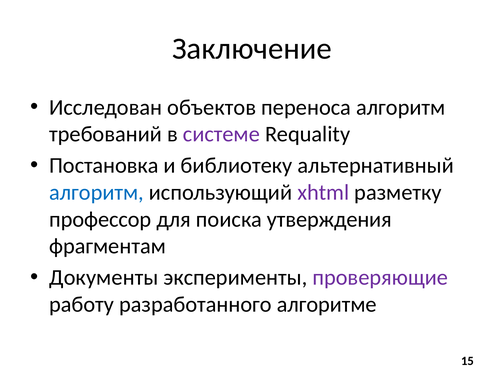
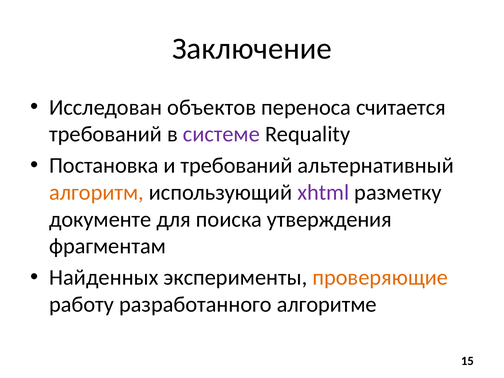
переноса алгоритм: алгоритм -> считается
и библиотеку: библиотеку -> требований
алгоритм at (96, 192) colour: blue -> orange
профессор: профессор -> документе
Документы: Документы -> Найденных
проверяющие colour: purple -> orange
